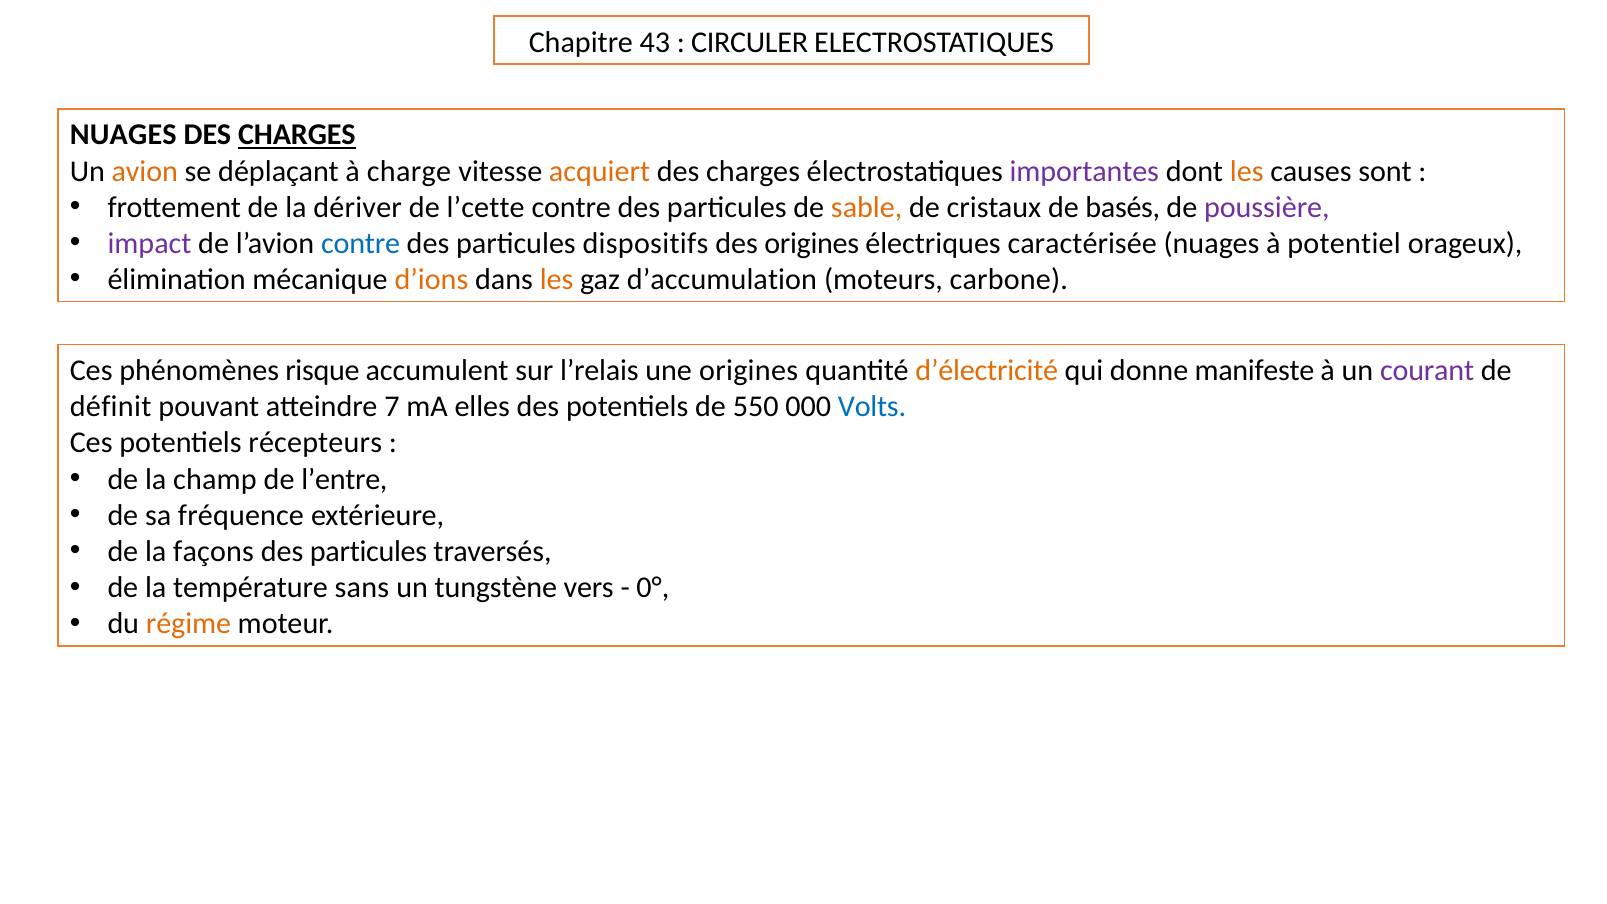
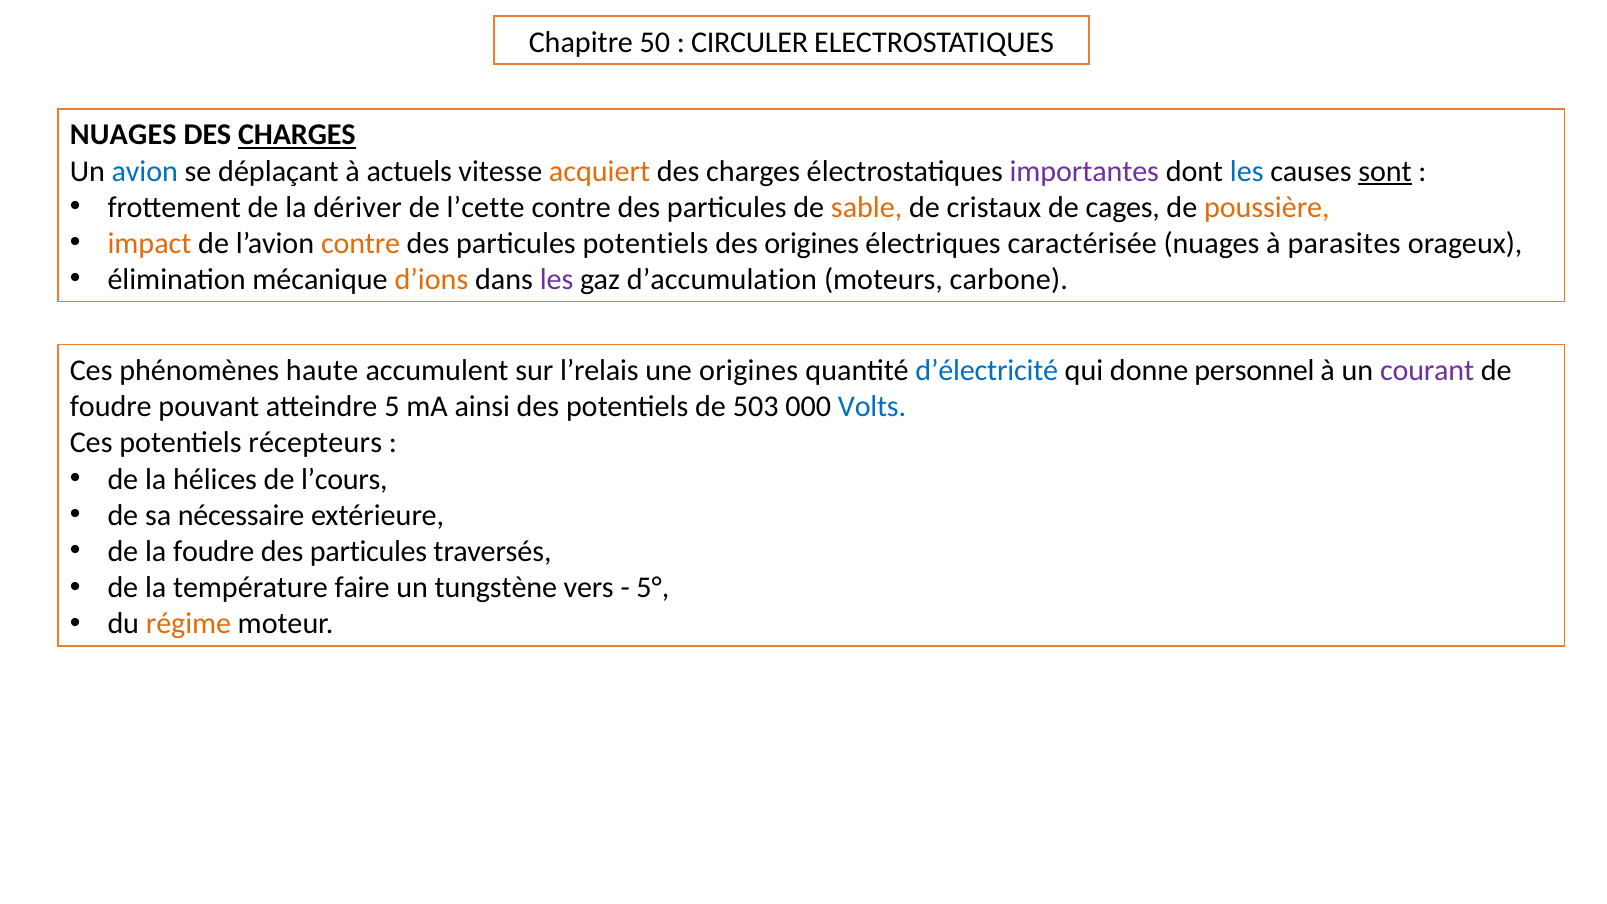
43: 43 -> 50
avion colour: orange -> blue
charge: charge -> actuels
les at (1247, 171) colour: orange -> blue
sont underline: none -> present
basés: basés -> cages
poussière colour: purple -> orange
impact colour: purple -> orange
contre at (361, 243) colour: blue -> orange
particules dispositifs: dispositifs -> potentiels
potentiel: potentiel -> parasites
les at (557, 280) colour: orange -> purple
risque: risque -> haute
d’électricité colour: orange -> blue
manifeste: manifeste -> personnel
définit at (111, 407): définit -> foudre
7: 7 -> 5
elles: elles -> ainsi
550: 550 -> 503
champ: champ -> hélices
l’entre: l’entre -> l’cours
fréquence: fréquence -> nécessaire
la façons: façons -> foudre
sans: sans -> faire
0°: 0° -> 5°
